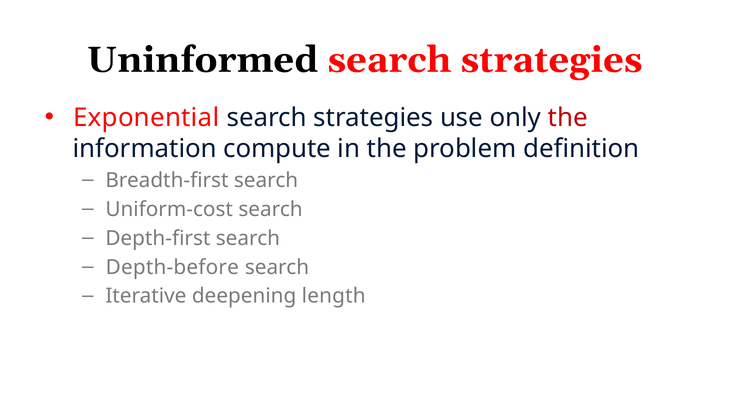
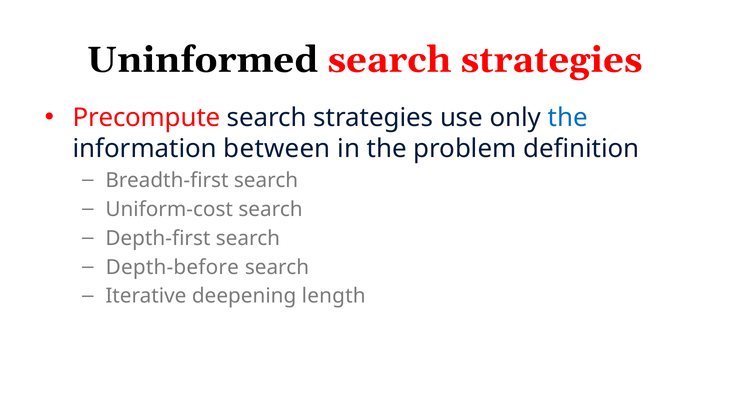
Exponential: Exponential -> Precompute
the at (568, 118) colour: red -> blue
compute: compute -> between
